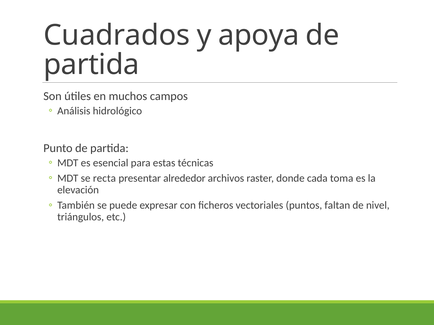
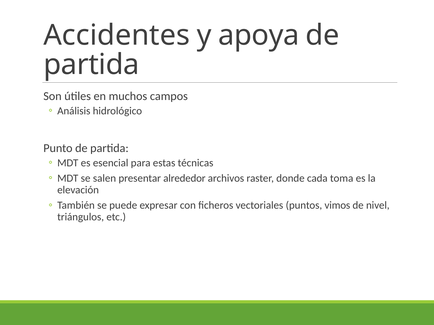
Cuadrados: Cuadrados -> Accidentes
recta: recta -> salen
faltan: faltan -> vimos
